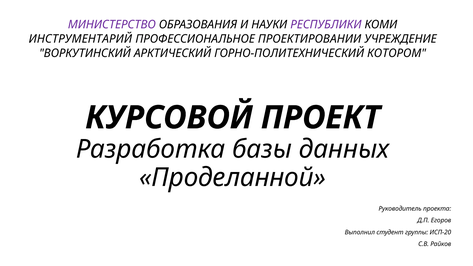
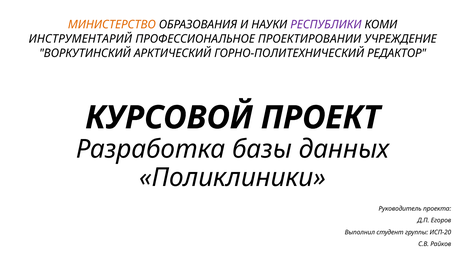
МИНИСТЕРСТВО colour: purple -> orange
КОТОРОМ: КОТОРОМ -> РЕДАКТОР
Проделанной: Проделанной -> Поликлиники
